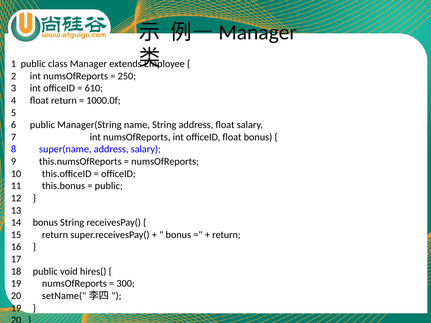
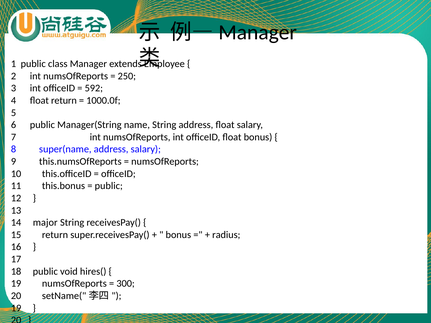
610: 610 -> 592
14 bonus: bonus -> major
return at (226, 235): return -> radius
